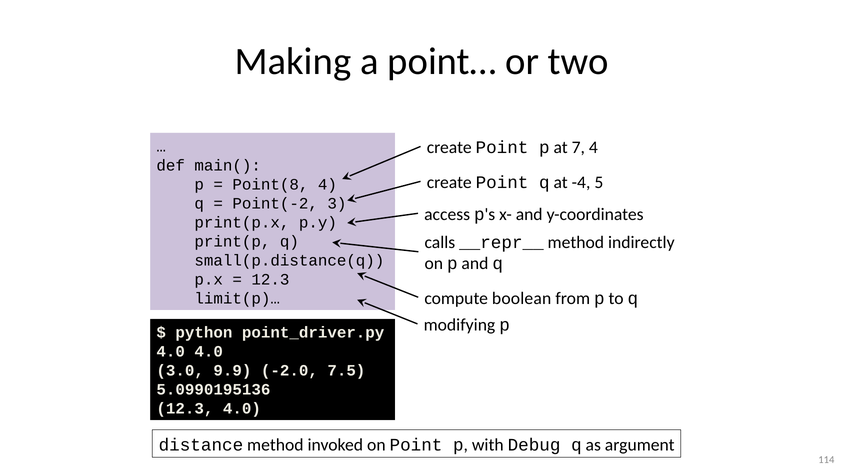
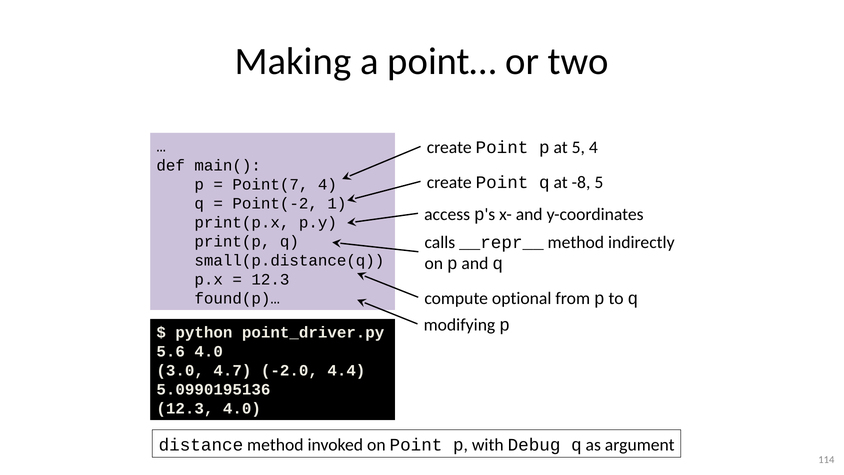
at 7: 7 -> 5
-4: -4 -> -8
Point(8: Point(8 -> Point(7
3: 3 -> 1
boolean: boolean -> optional
limit(p)…: limit(p)… -> found(p)…
4.0 at (171, 351): 4.0 -> 5.6
9.9: 9.9 -> 4.7
7.5: 7.5 -> 4.4
